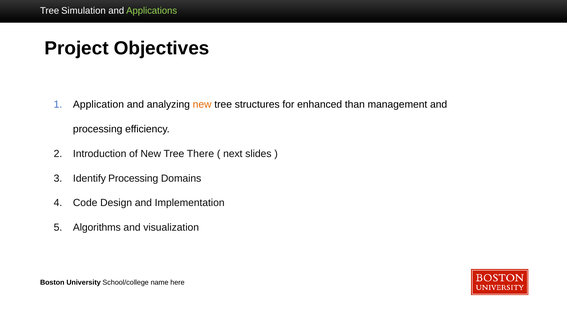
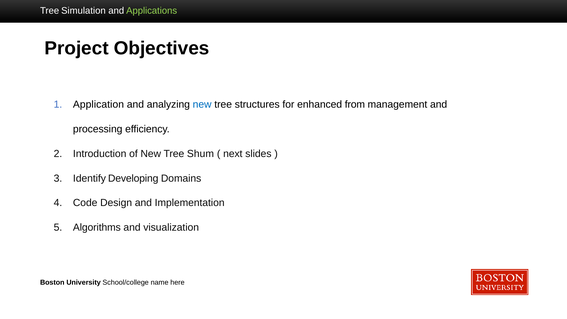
new at (202, 104) colour: orange -> blue
than: than -> from
There: There -> Shum
Identify Processing: Processing -> Developing
